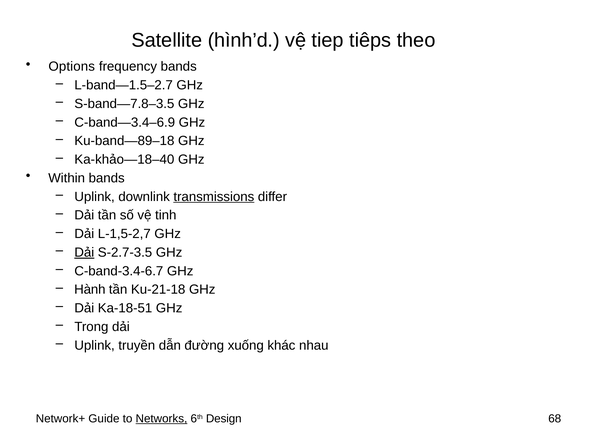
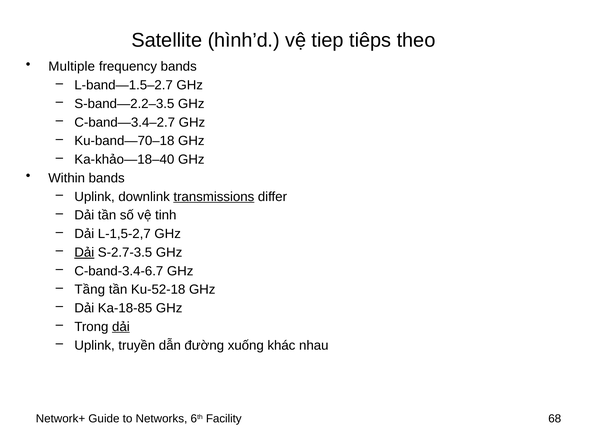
Options: Options -> Multiple
S-band—7.8–3.5: S-band—7.8–3.5 -> S-band—2.2–3.5
C-band—3.4–6.9: C-band—3.4–6.9 -> C-band—3.4–2.7
Ku-band—89–18: Ku-band—89–18 -> Ku-band—70–18
Hành: Hành -> Tầng
Ku-21-18: Ku-21-18 -> Ku-52-18
Ka-18-51: Ka-18-51 -> Ka-18-85
dải at (121, 327) underline: none -> present
Networks underline: present -> none
Design: Design -> Facility
